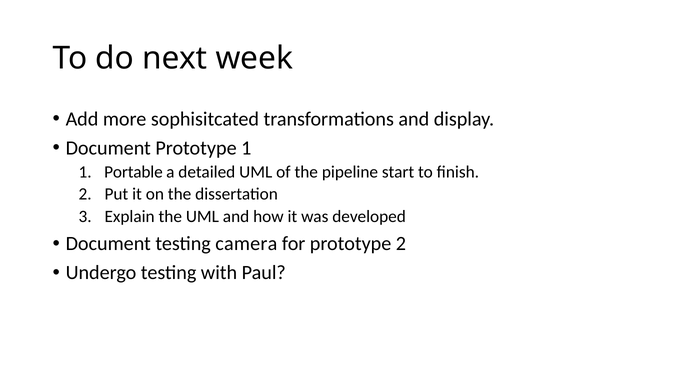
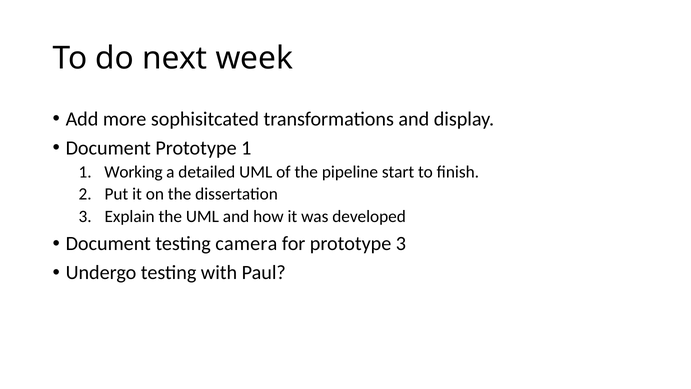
Portable: Portable -> Working
prototype 2: 2 -> 3
